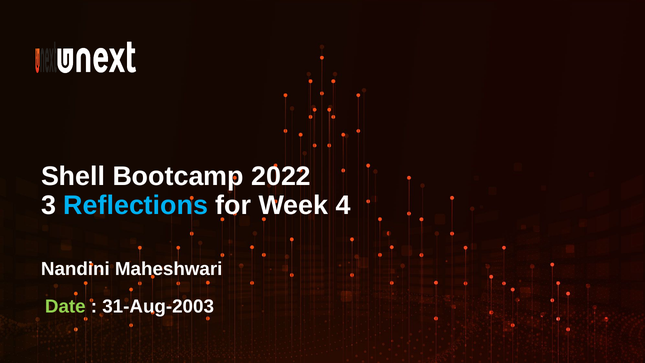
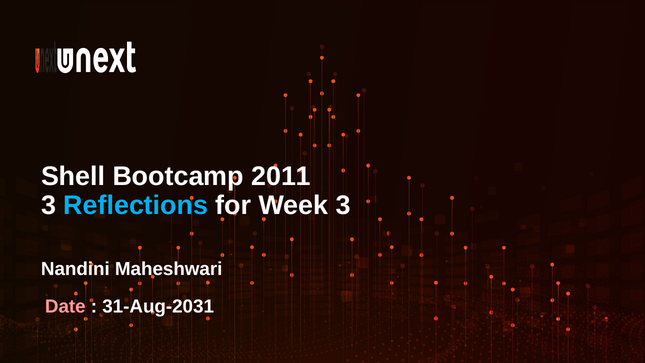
2022: 2022 -> 2011
Week 4: 4 -> 3
Date colour: light green -> pink
31-Aug-2003: 31-Aug-2003 -> 31-Aug-2031
